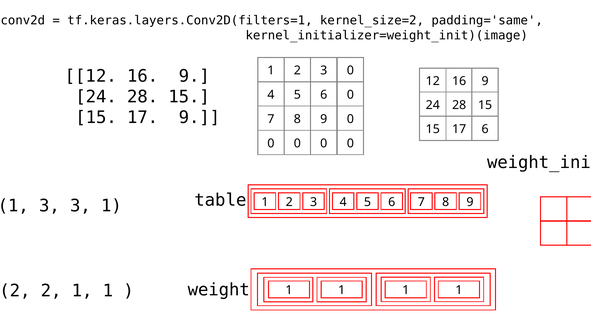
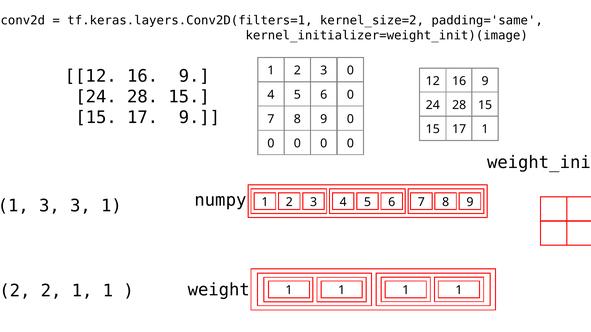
17 6: 6 -> 1
table: table -> numpy
